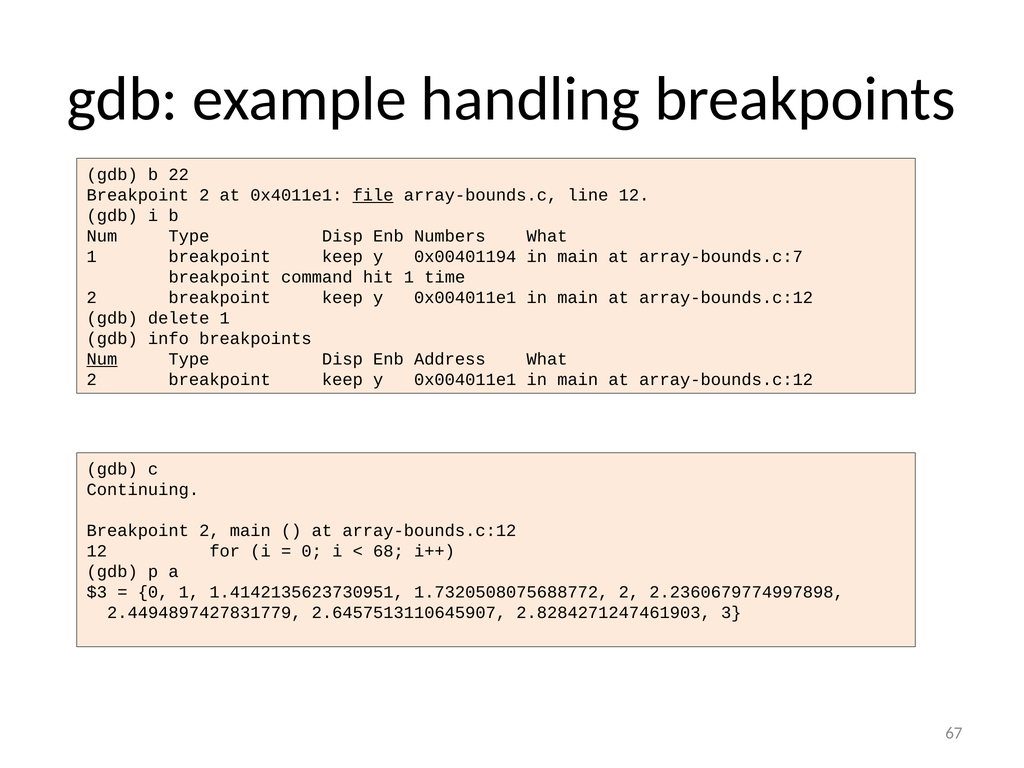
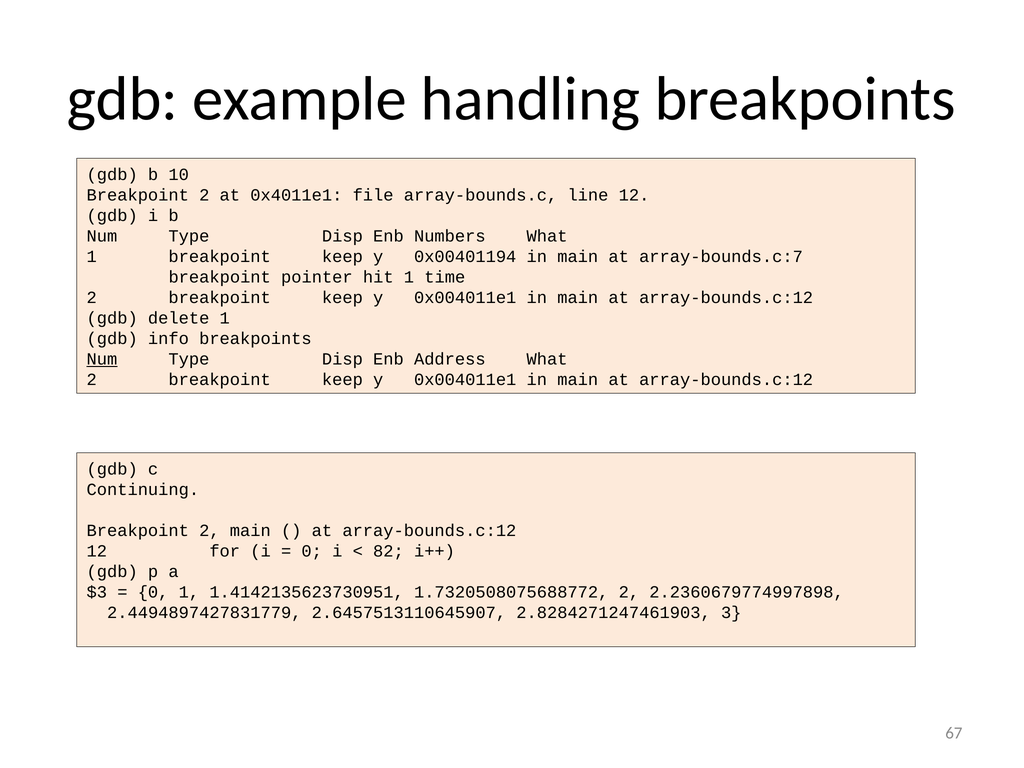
22: 22 -> 10
file underline: present -> none
command: command -> pointer
68: 68 -> 82
